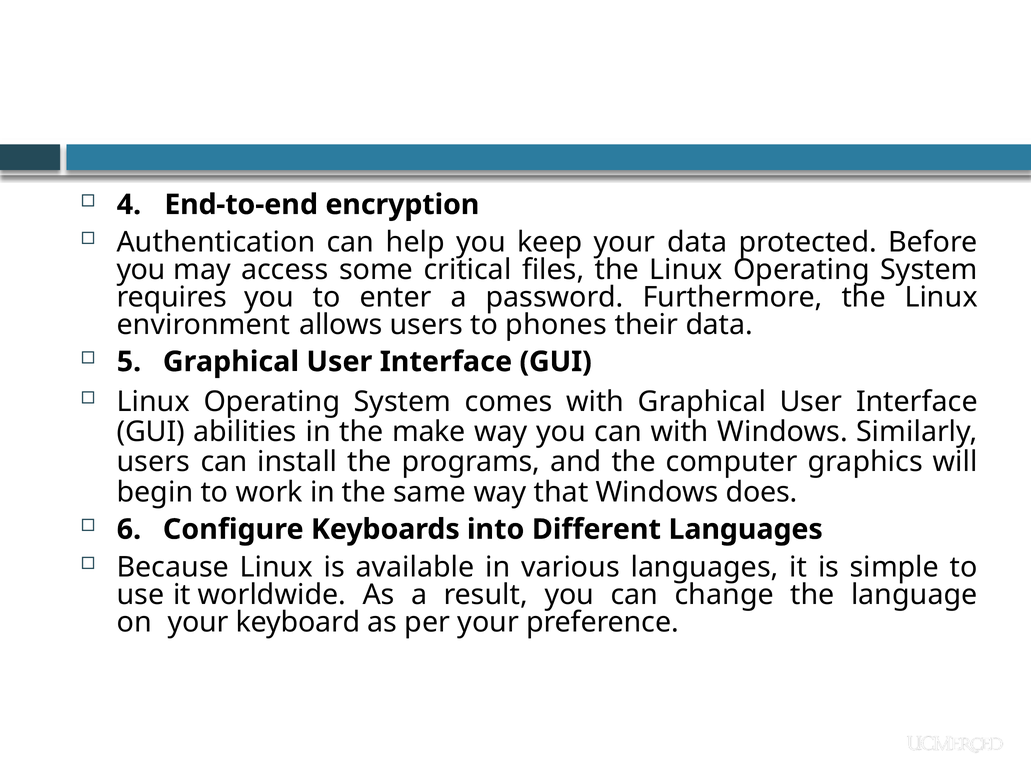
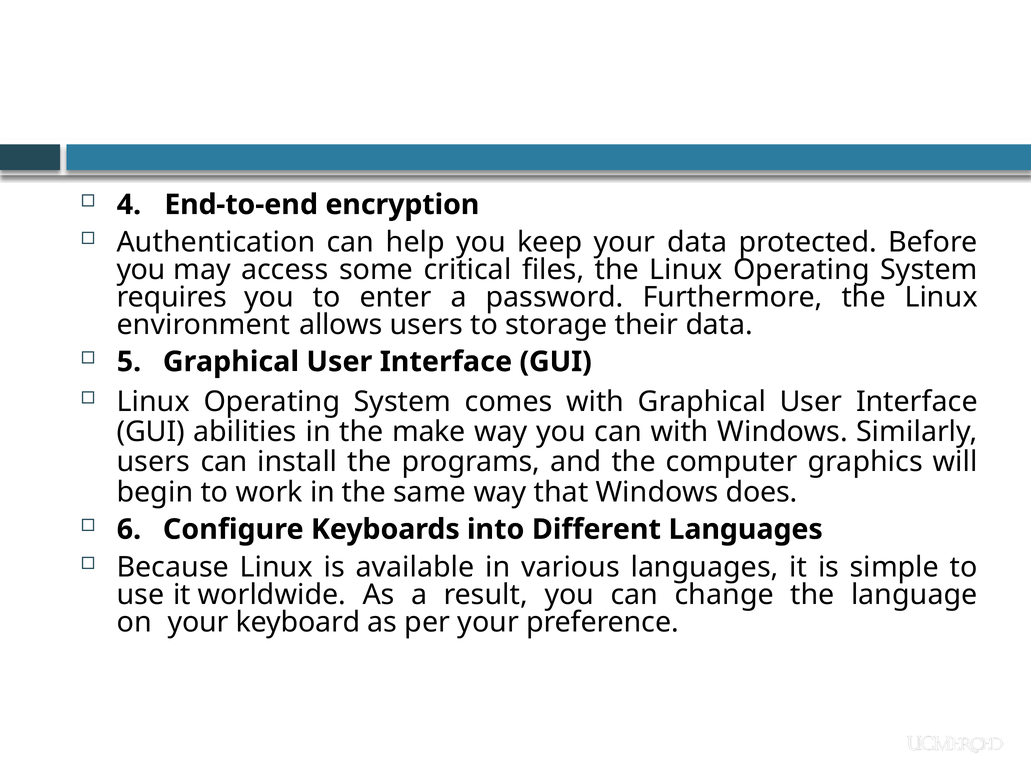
phones: phones -> storage
